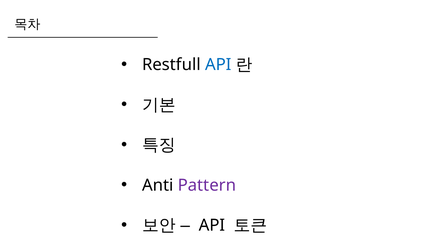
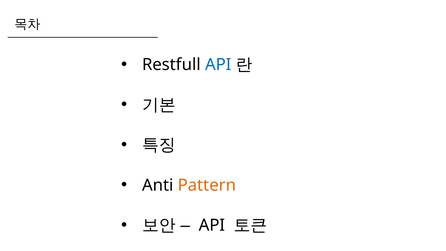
Pattern colour: purple -> orange
